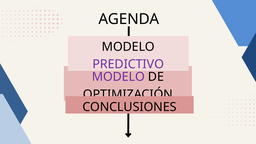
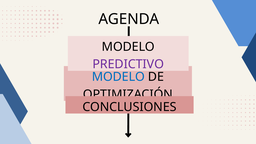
MODELO at (118, 77) colour: purple -> blue
